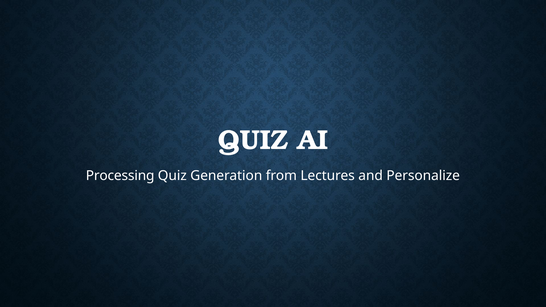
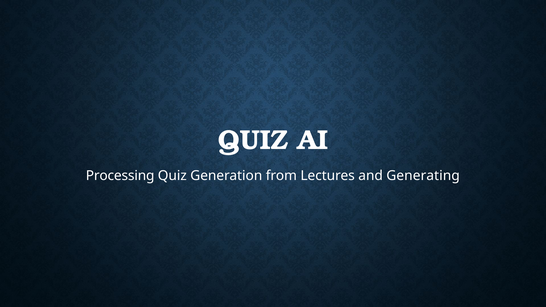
Personalize: Personalize -> Generating
